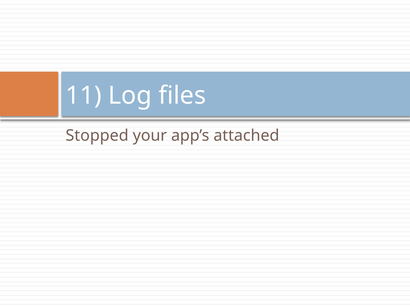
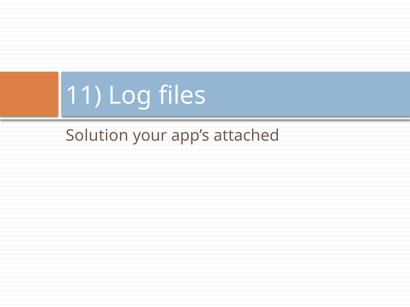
Stopped: Stopped -> Solution
